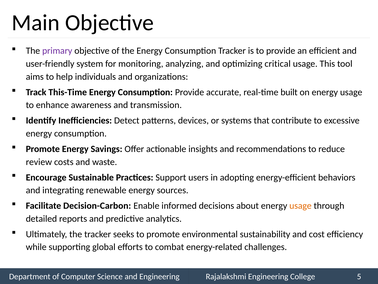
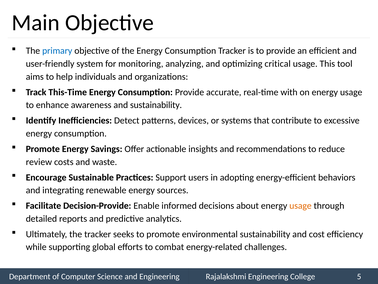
primary colour: purple -> blue
built: built -> with
and transmission: transmission -> sustainability
Decision-Carbon: Decision-Carbon -> Decision-Provide
